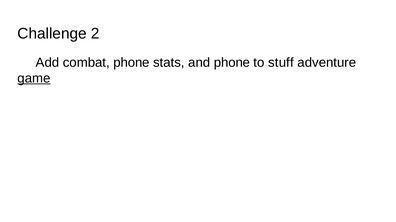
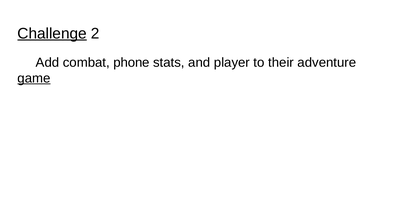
Challenge underline: none -> present
and phone: phone -> player
stuff: stuff -> their
